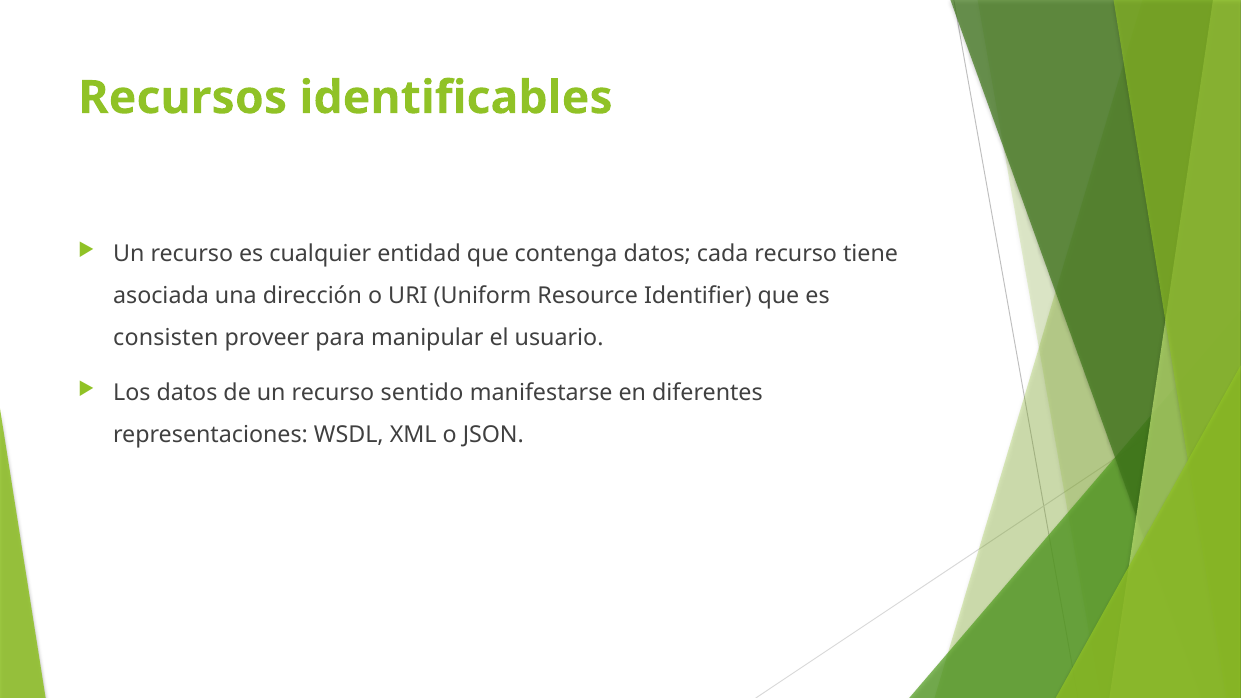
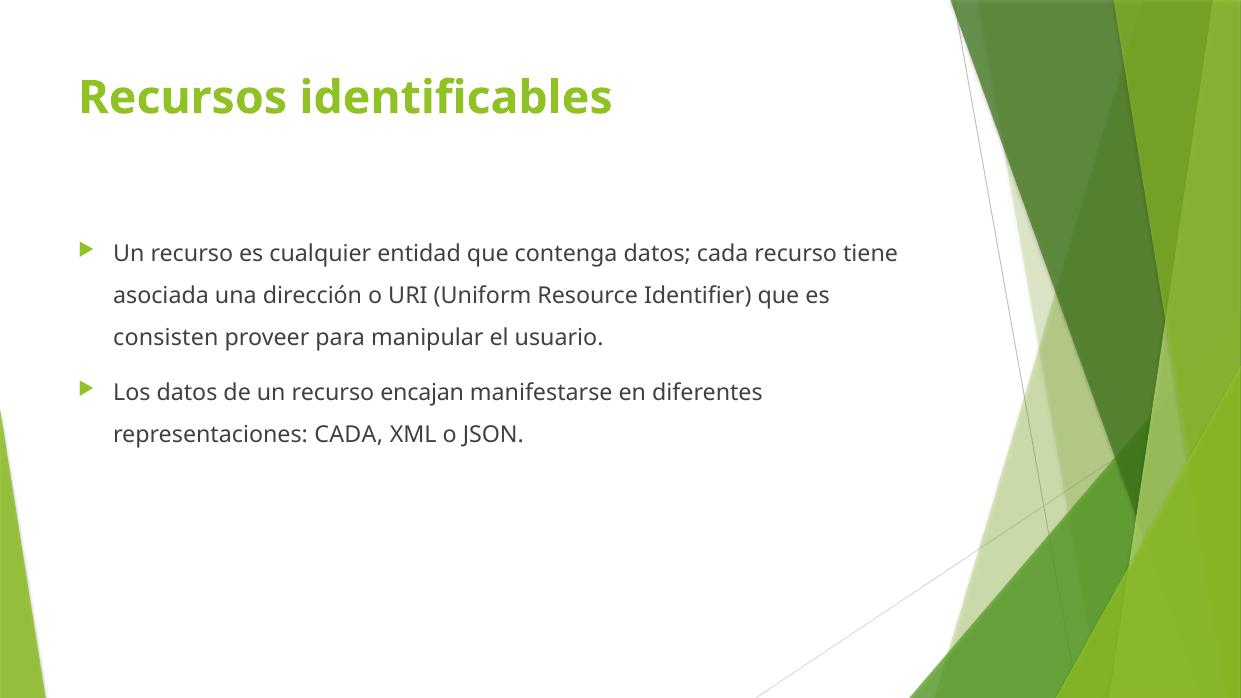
sentido: sentido -> encajan
representaciones WSDL: WSDL -> CADA
